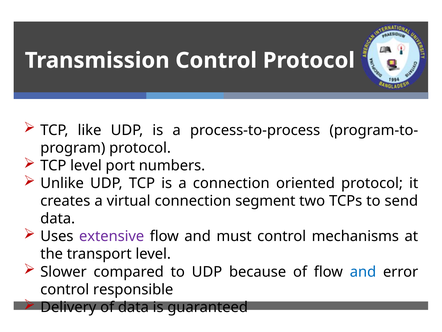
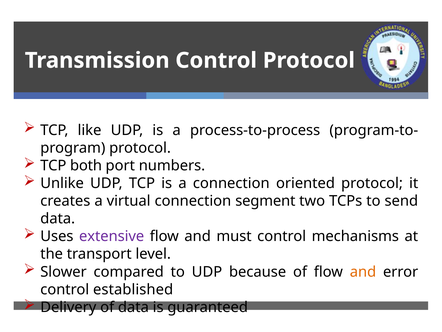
TCP level: level -> both
and at (363, 271) colour: blue -> orange
responsible: responsible -> established
